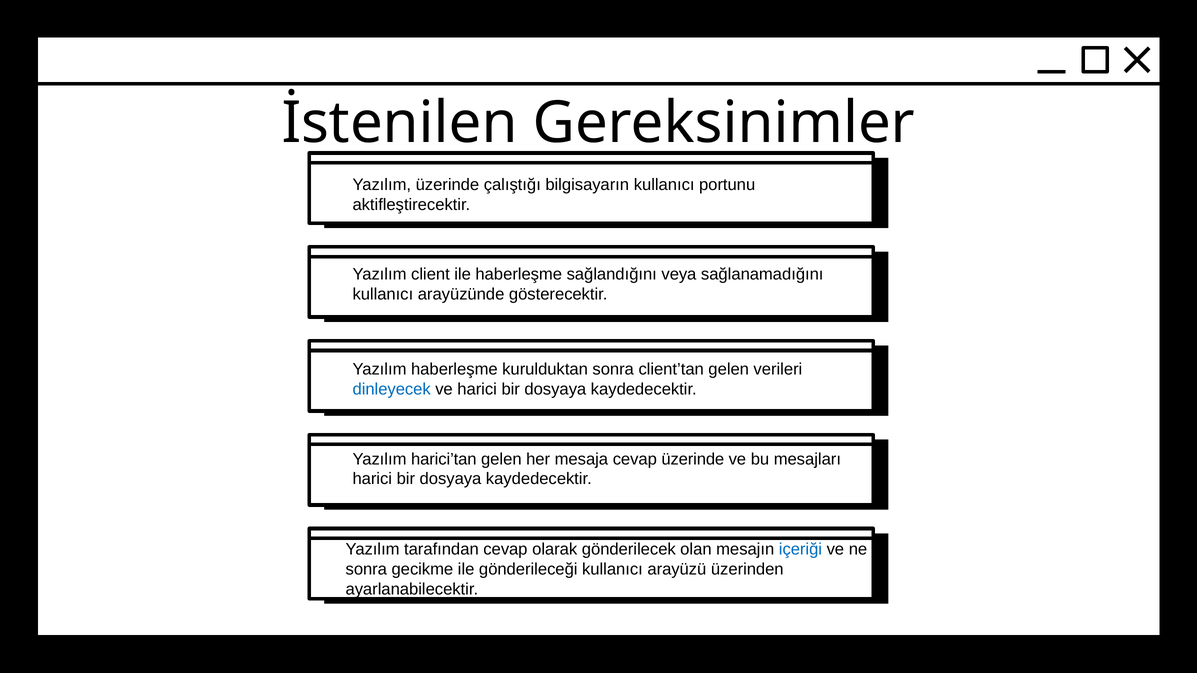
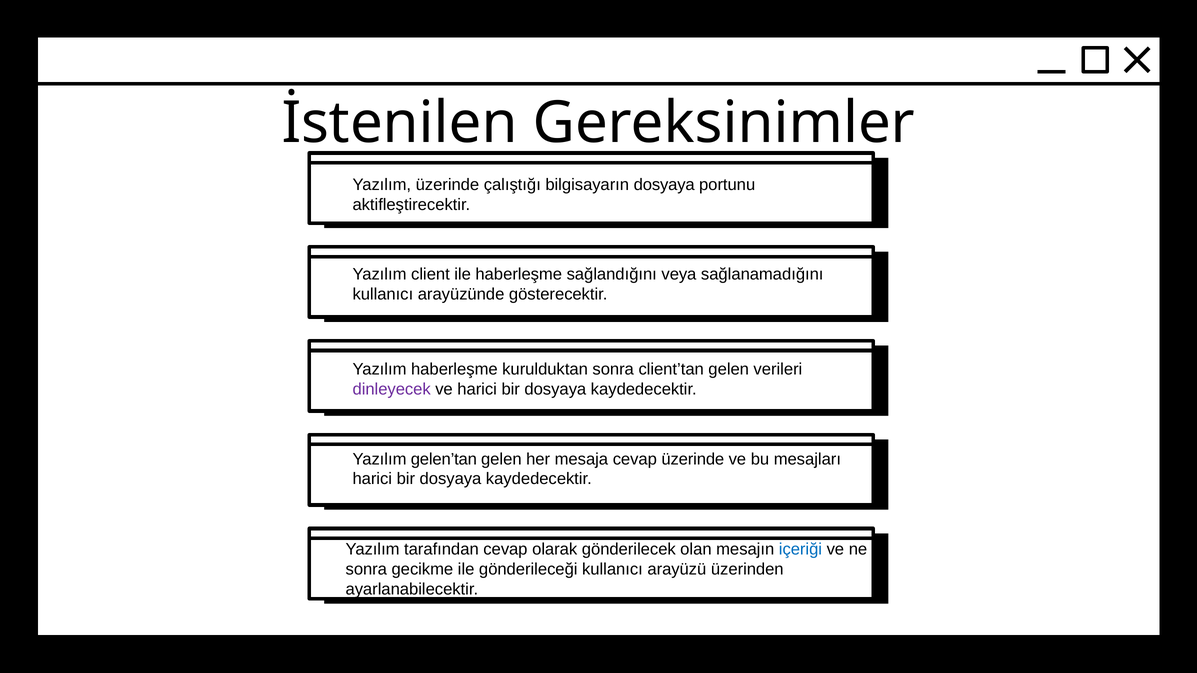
bilgisayarın kullanıcı: kullanıcı -> dosyaya
dinleyecek colour: blue -> purple
harici’tan: harici’tan -> gelen’tan
